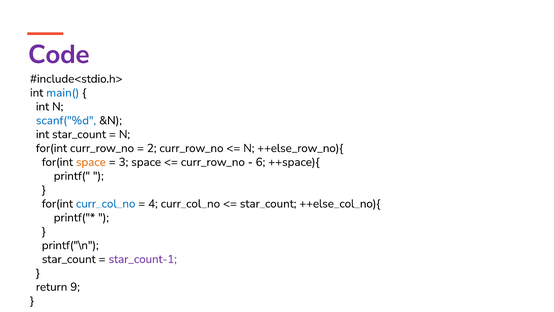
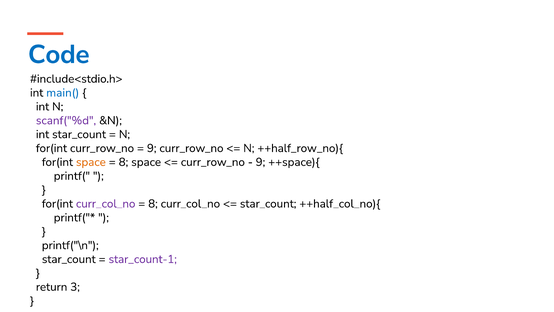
Code colour: purple -> blue
scanf("%d colour: blue -> purple
2 at (152, 148): 2 -> 9
++else_row_no){: ++else_row_no){ -> ++half_row_no){
3 at (123, 162): 3 -> 8
6 at (260, 162): 6 -> 9
curr_col_no at (106, 203) colour: blue -> purple
4 at (153, 203): 4 -> 8
++else_col_no){: ++else_col_no){ -> ++half_col_no){
9: 9 -> 3
